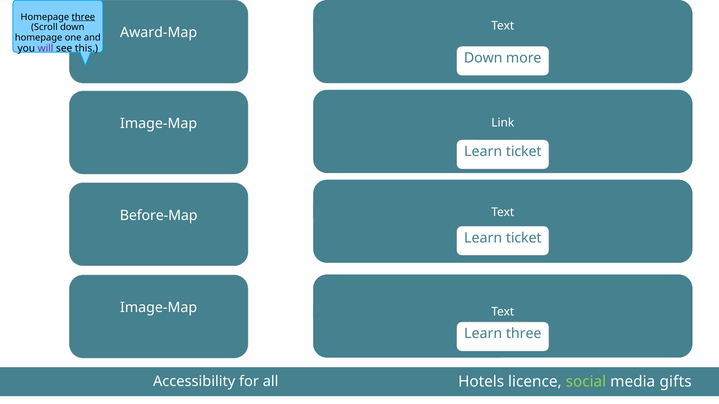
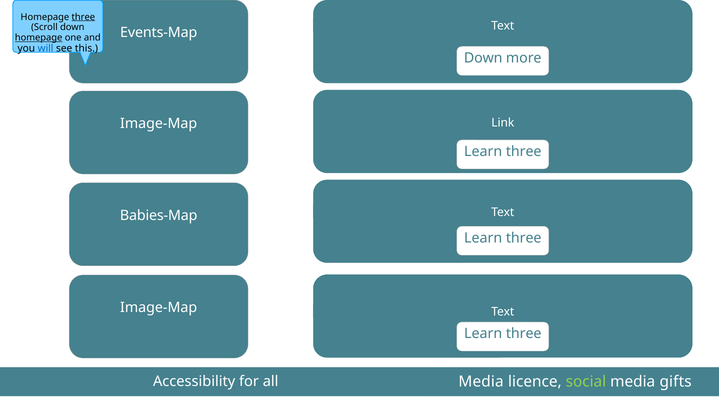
Award-Map: Award-Map -> Events-Map
homepage at (39, 38) underline: none -> present
will colour: purple -> blue
ticket at (524, 152): ticket -> three
Before-Map: Before-Map -> Babies-Map
ticket at (524, 238): ticket -> three
all Hotels: Hotels -> Media
